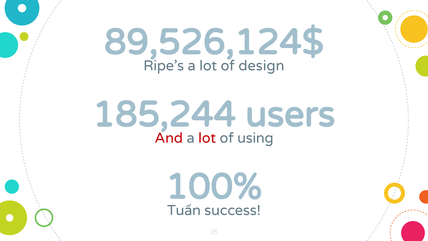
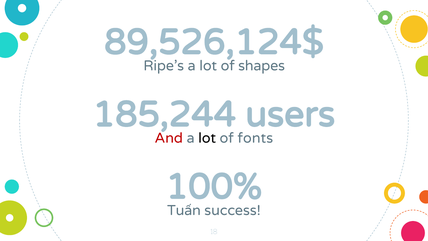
design: design -> shapes
lot at (207, 138) colour: red -> black
using: using -> fonts
